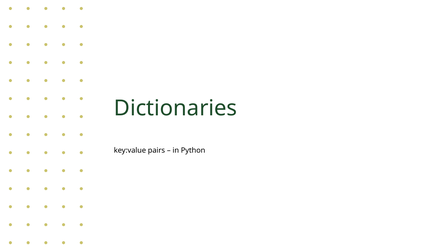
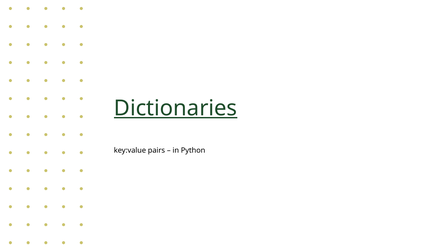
Dictionaries underline: none -> present
